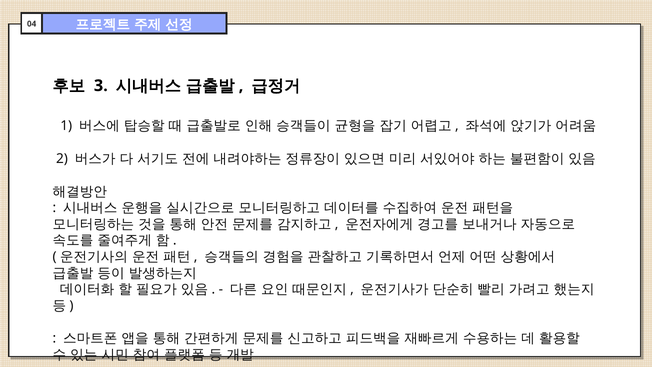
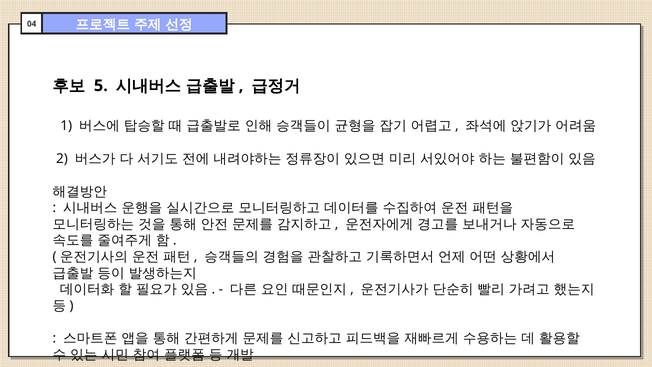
3: 3 -> 5
